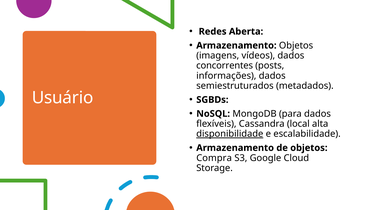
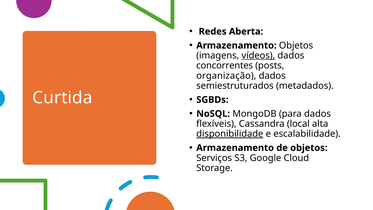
vídeos underline: none -> present
informações: informações -> organização
Usuário: Usuário -> Curtida
Compra: Compra -> Serviços
